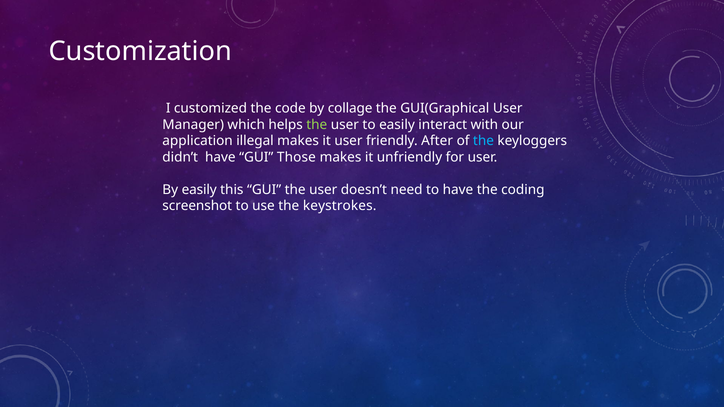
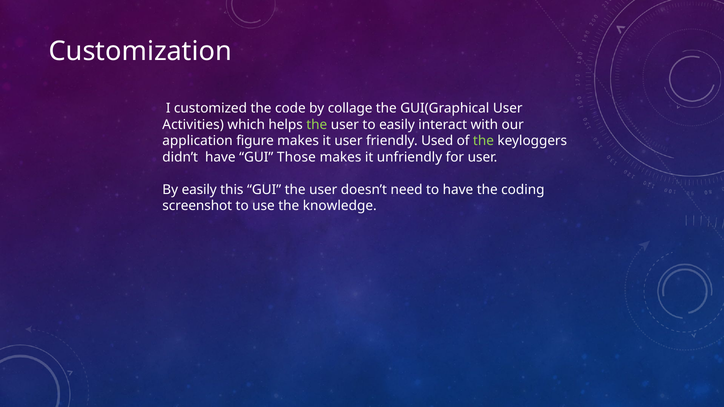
Manager: Manager -> Activities
illegal: illegal -> figure
After: After -> Used
the at (483, 141) colour: light blue -> light green
keystrokes: keystrokes -> knowledge
